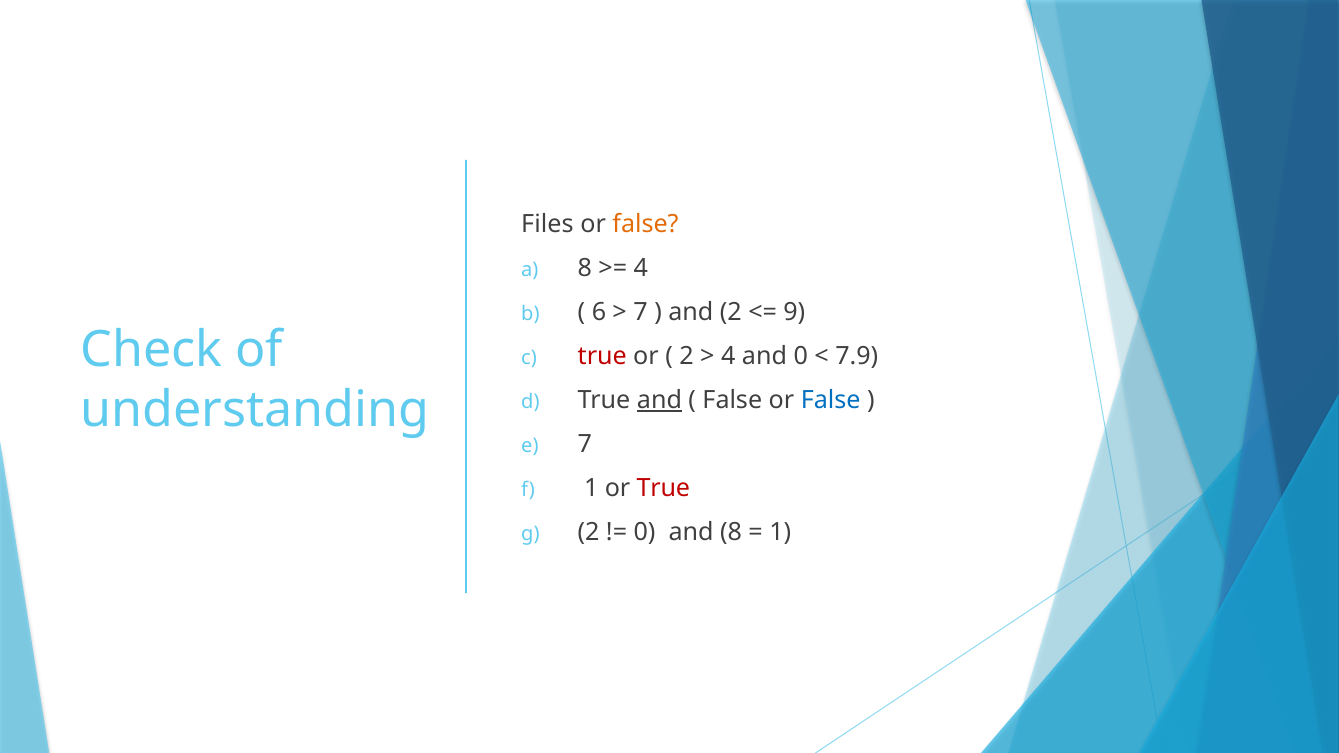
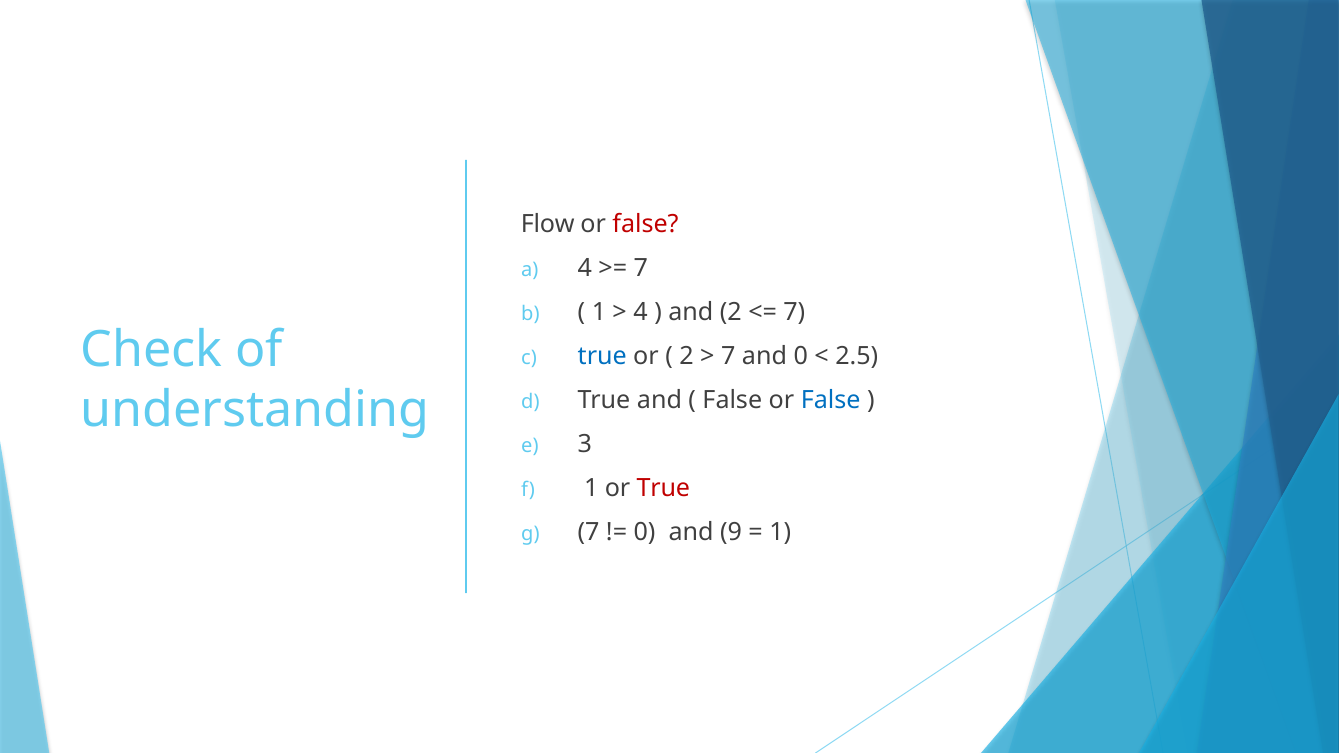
Files: Files -> Flow
false at (646, 224) colour: orange -> red
8 at (585, 268): 8 -> 4
4 at (641, 268): 4 -> 7
6 at (599, 312): 6 -> 1
7 at (641, 312): 7 -> 4
9 at (794, 312): 9 -> 7
true at (602, 356) colour: red -> blue
4 at (728, 356): 4 -> 7
7.9: 7.9 -> 2.5
and at (659, 400) underline: present -> none
7 at (585, 444): 7 -> 3
2 at (589, 533): 2 -> 7
and 8: 8 -> 9
